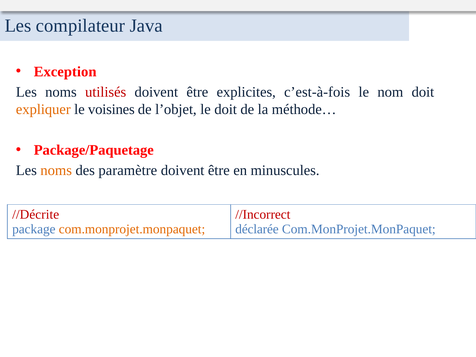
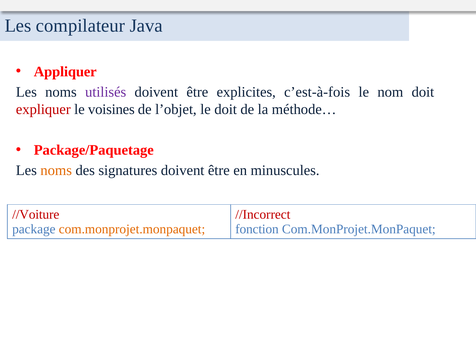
Exception: Exception -> Appliquer
utilisés colour: red -> purple
expliquer colour: orange -> red
paramètre: paramètre -> signatures
//Décrite: //Décrite -> //Voiture
déclarée: déclarée -> fonction
